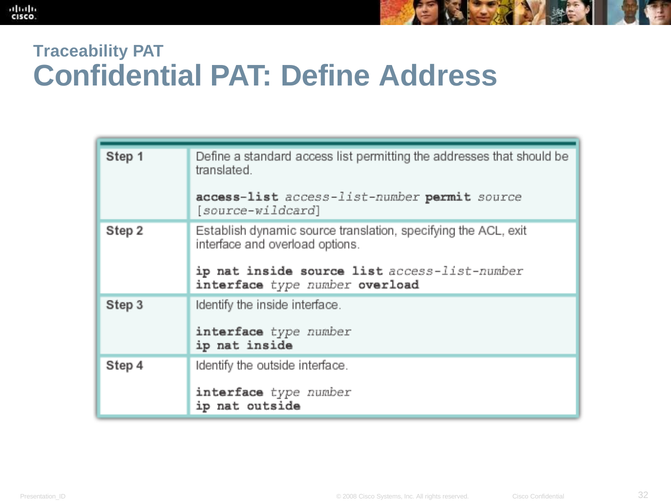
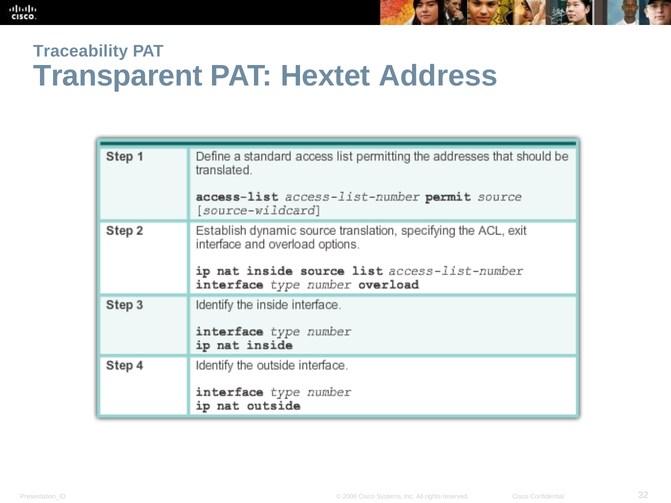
Confidential at (118, 76): Confidential -> Transparent
Define: Define -> Hextet
